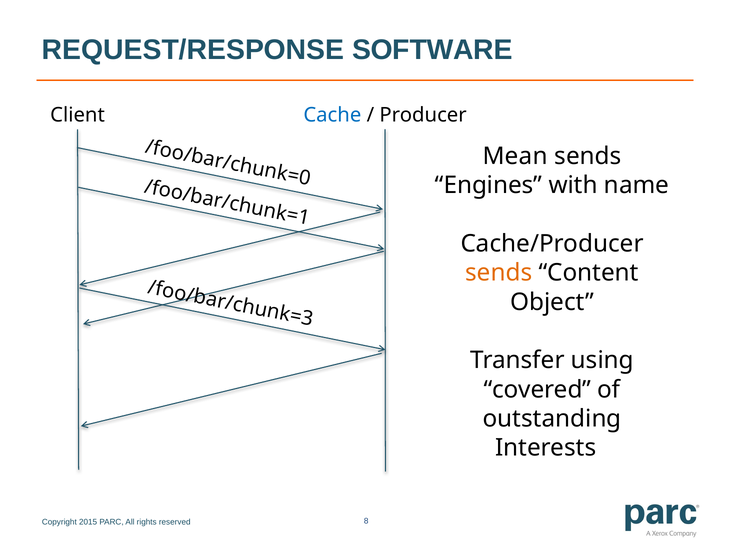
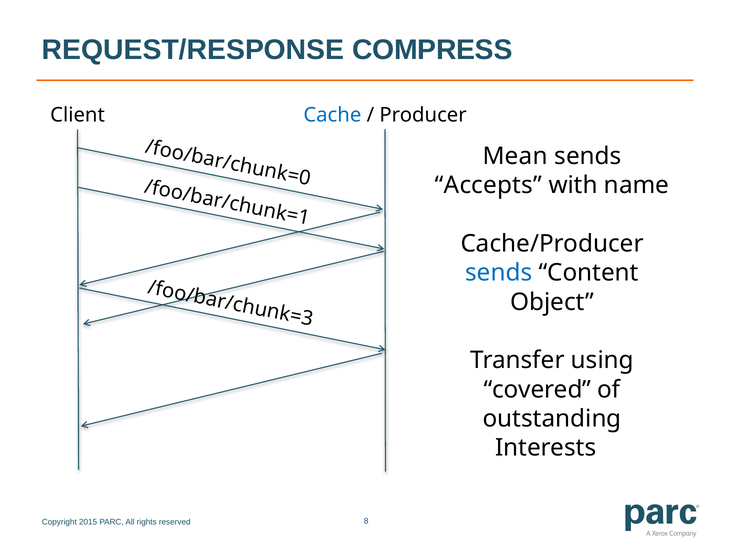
SOFTWARE: SOFTWARE -> COMPRESS
Engines: Engines -> Accepts
sends at (499, 273) colour: orange -> blue
